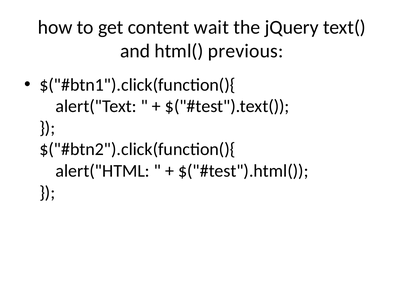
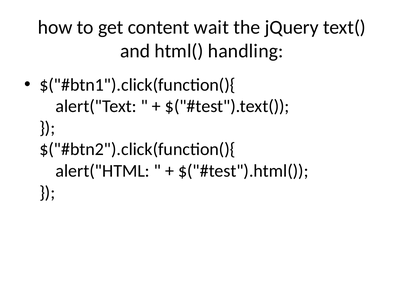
previous: previous -> handling
